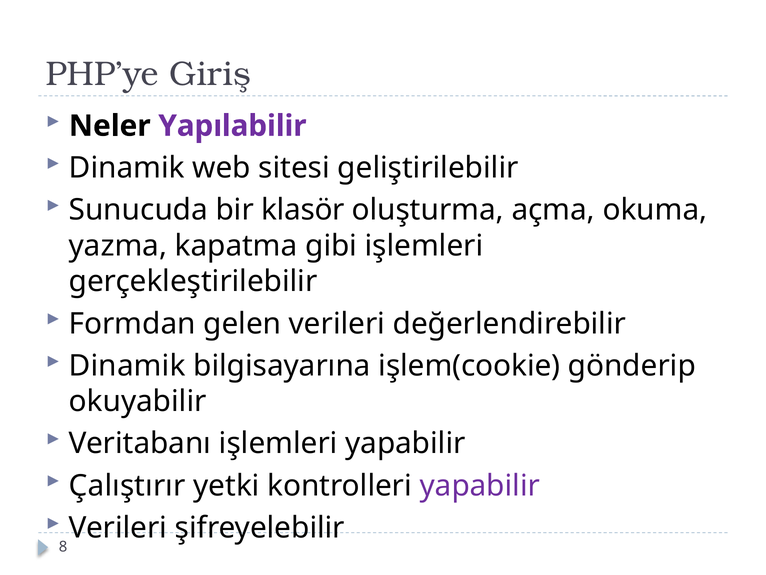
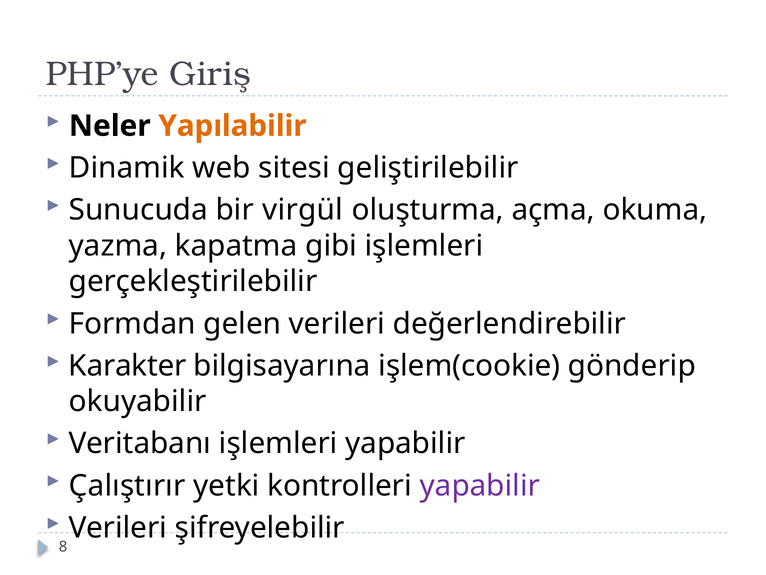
Yapılabilir colour: purple -> orange
klasör: klasör -> virgül
Dinamik at (127, 365): Dinamik -> Karakter
